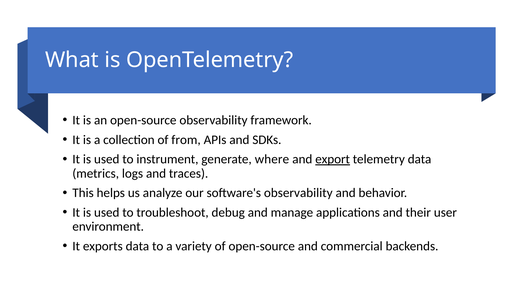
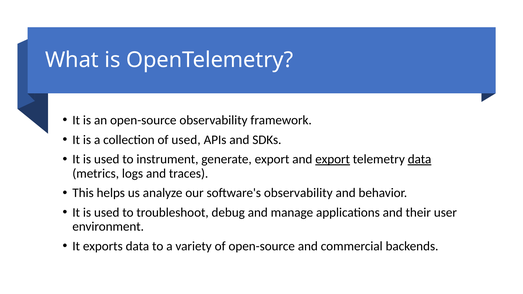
of from: from -> used
generate where: where -> export
data at (420, 159) underline: none -> present
